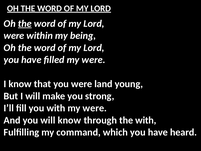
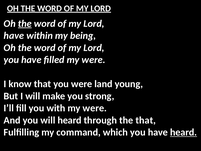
were at (14, 36): were -> have
will know: know -> heard
the with: with -> that
heard at (183, 132) underline: none -> present
